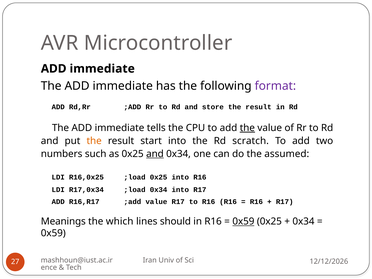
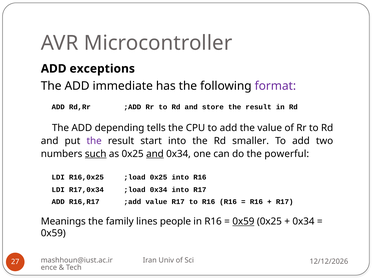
immediate at (102, 69): immediate -> exceptions
immediate at (119, 128): immediate -> depending
the at (247, 128) underline: present -> none
the at (94, 141) colour: orange -> purple
scratch: scratch -> smaller
such underline: none -> present
assumed: assumed -> powerful
which: which -> family
should: should -> people
